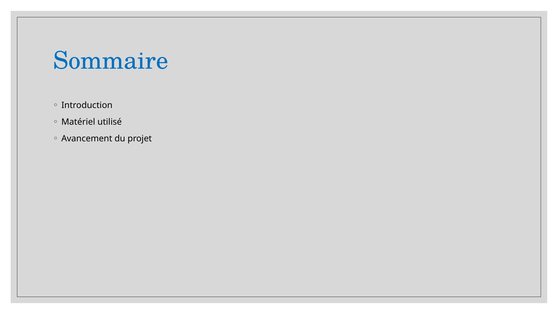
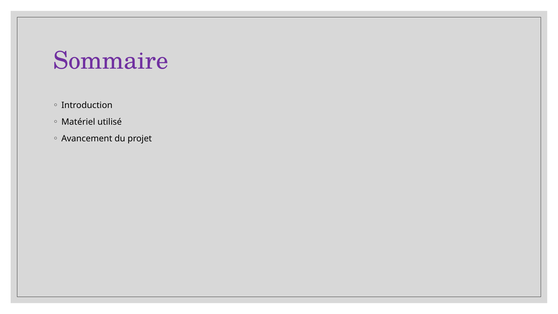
Sommaire colour: blue -> purple
